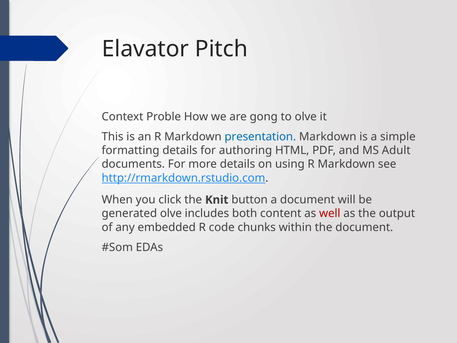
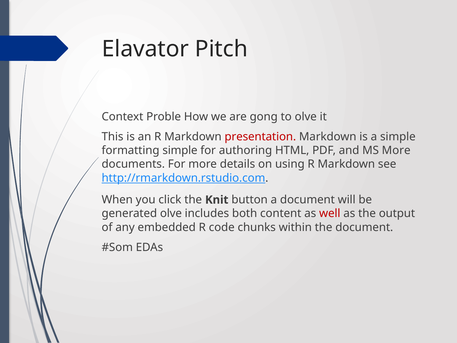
presentation colour: blue -> red
formatting details: details -> simple
MS Adult: Adult -> More
